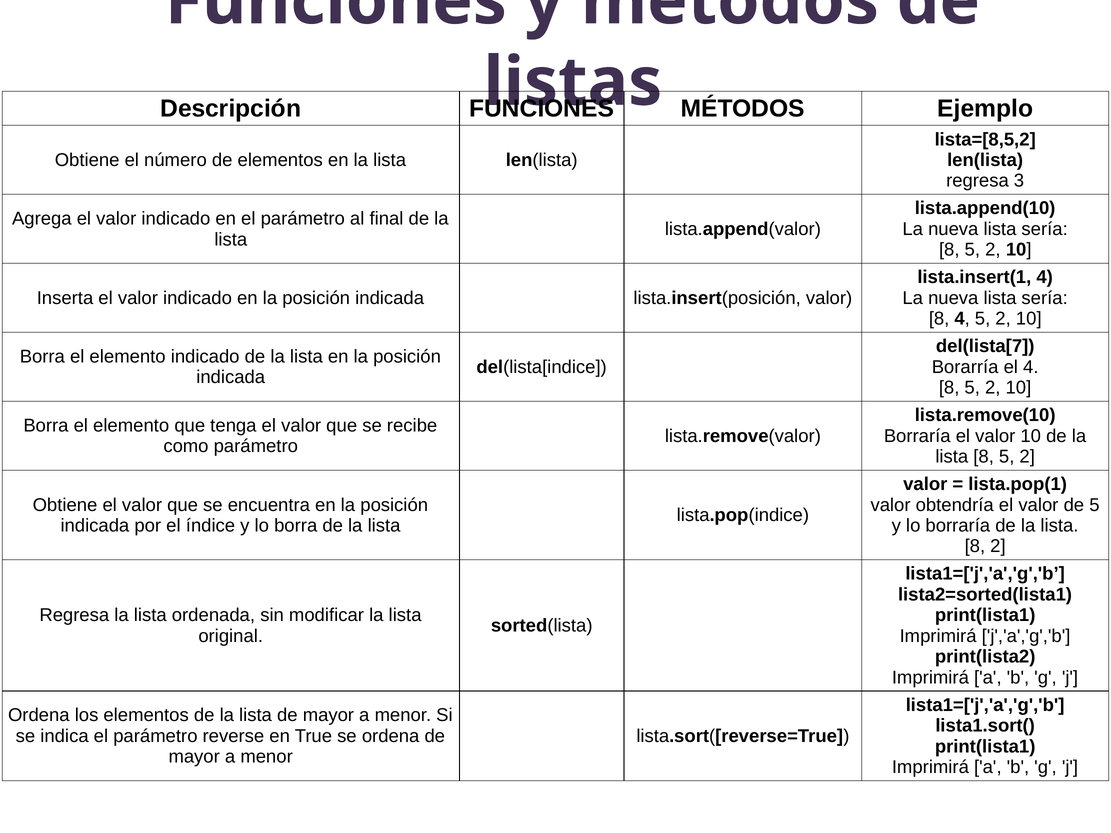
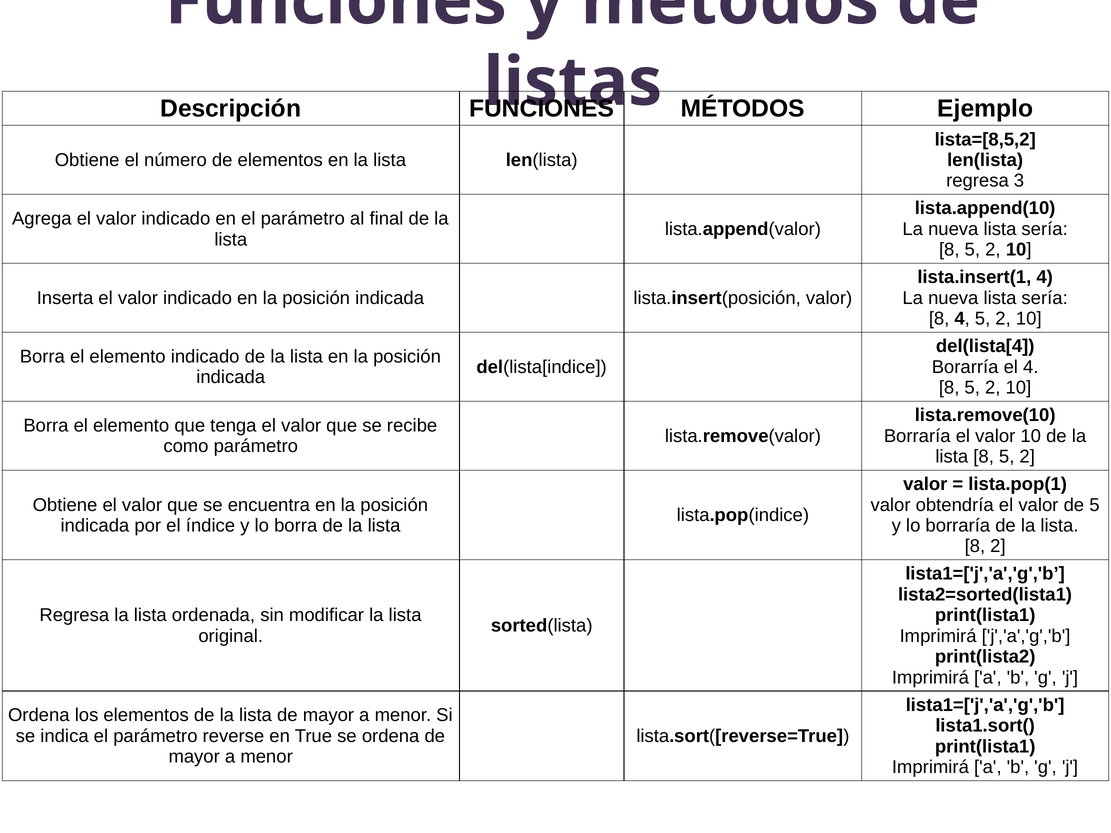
del(lista[7: del(lista[7 -> del(lista[4
